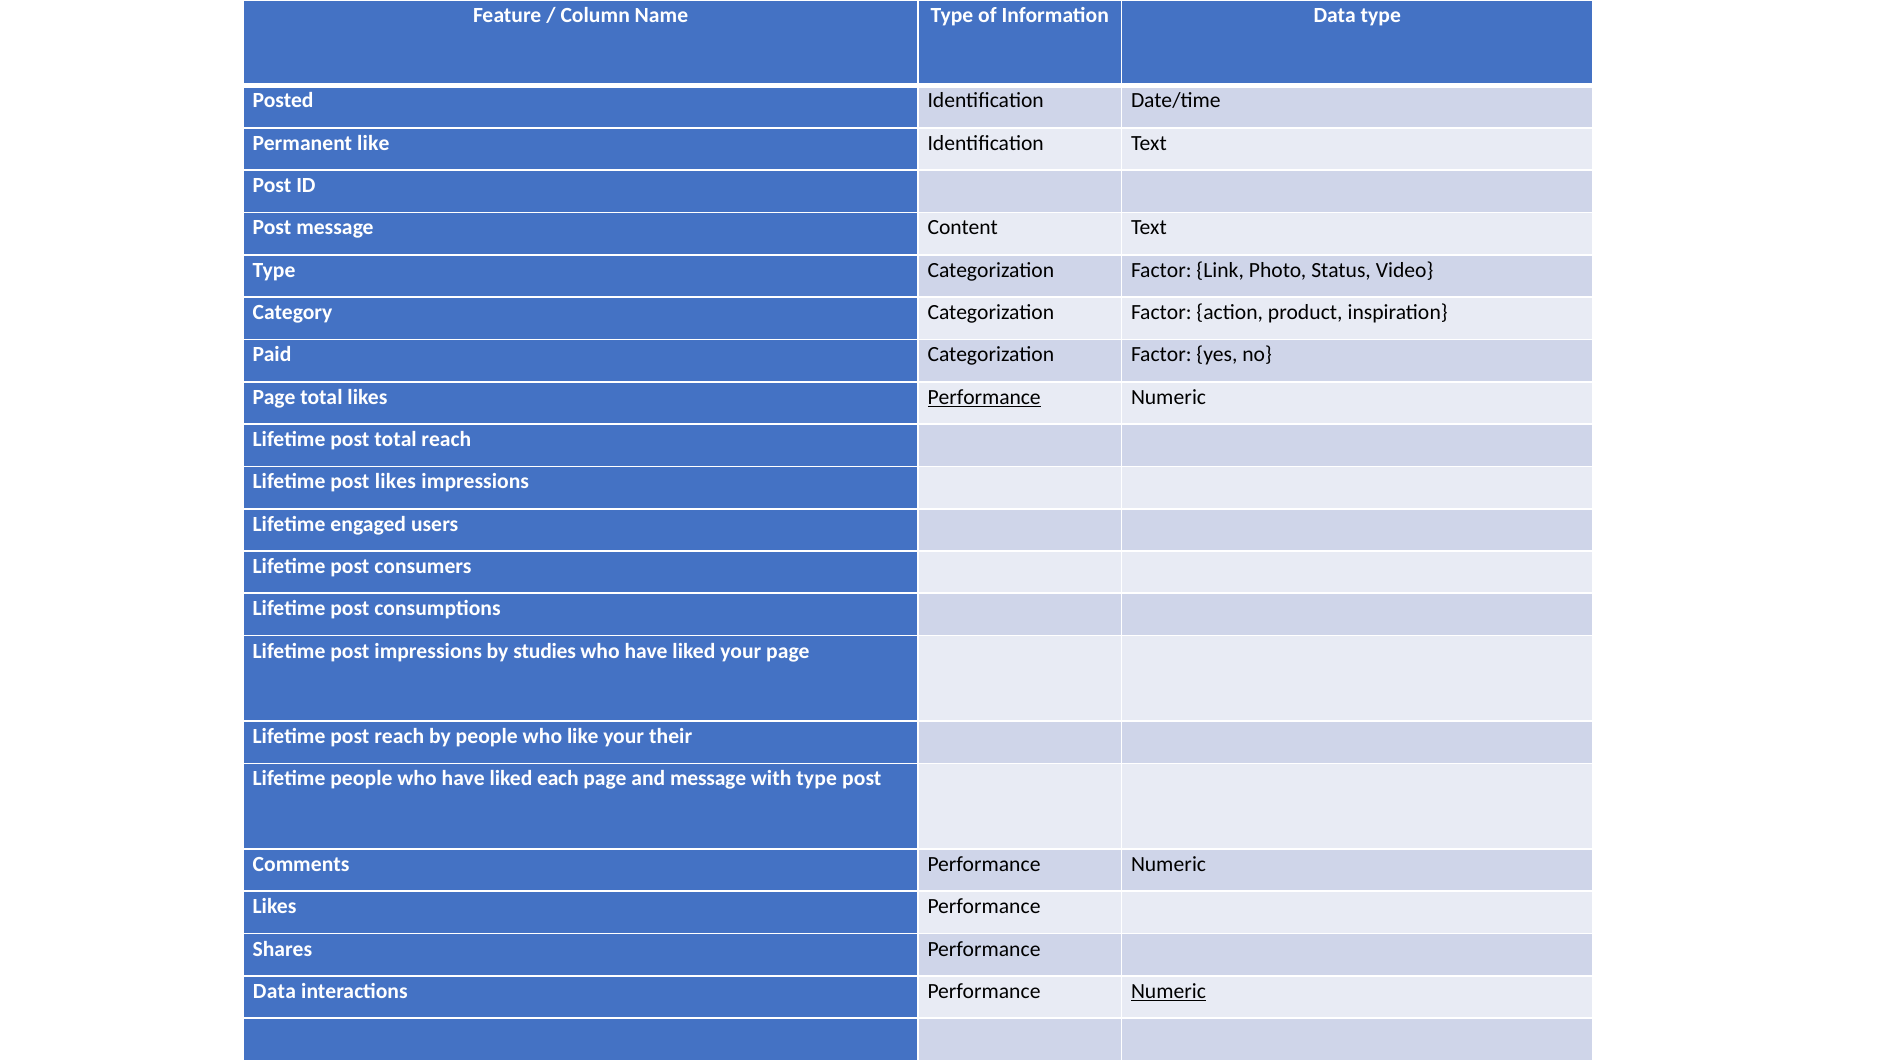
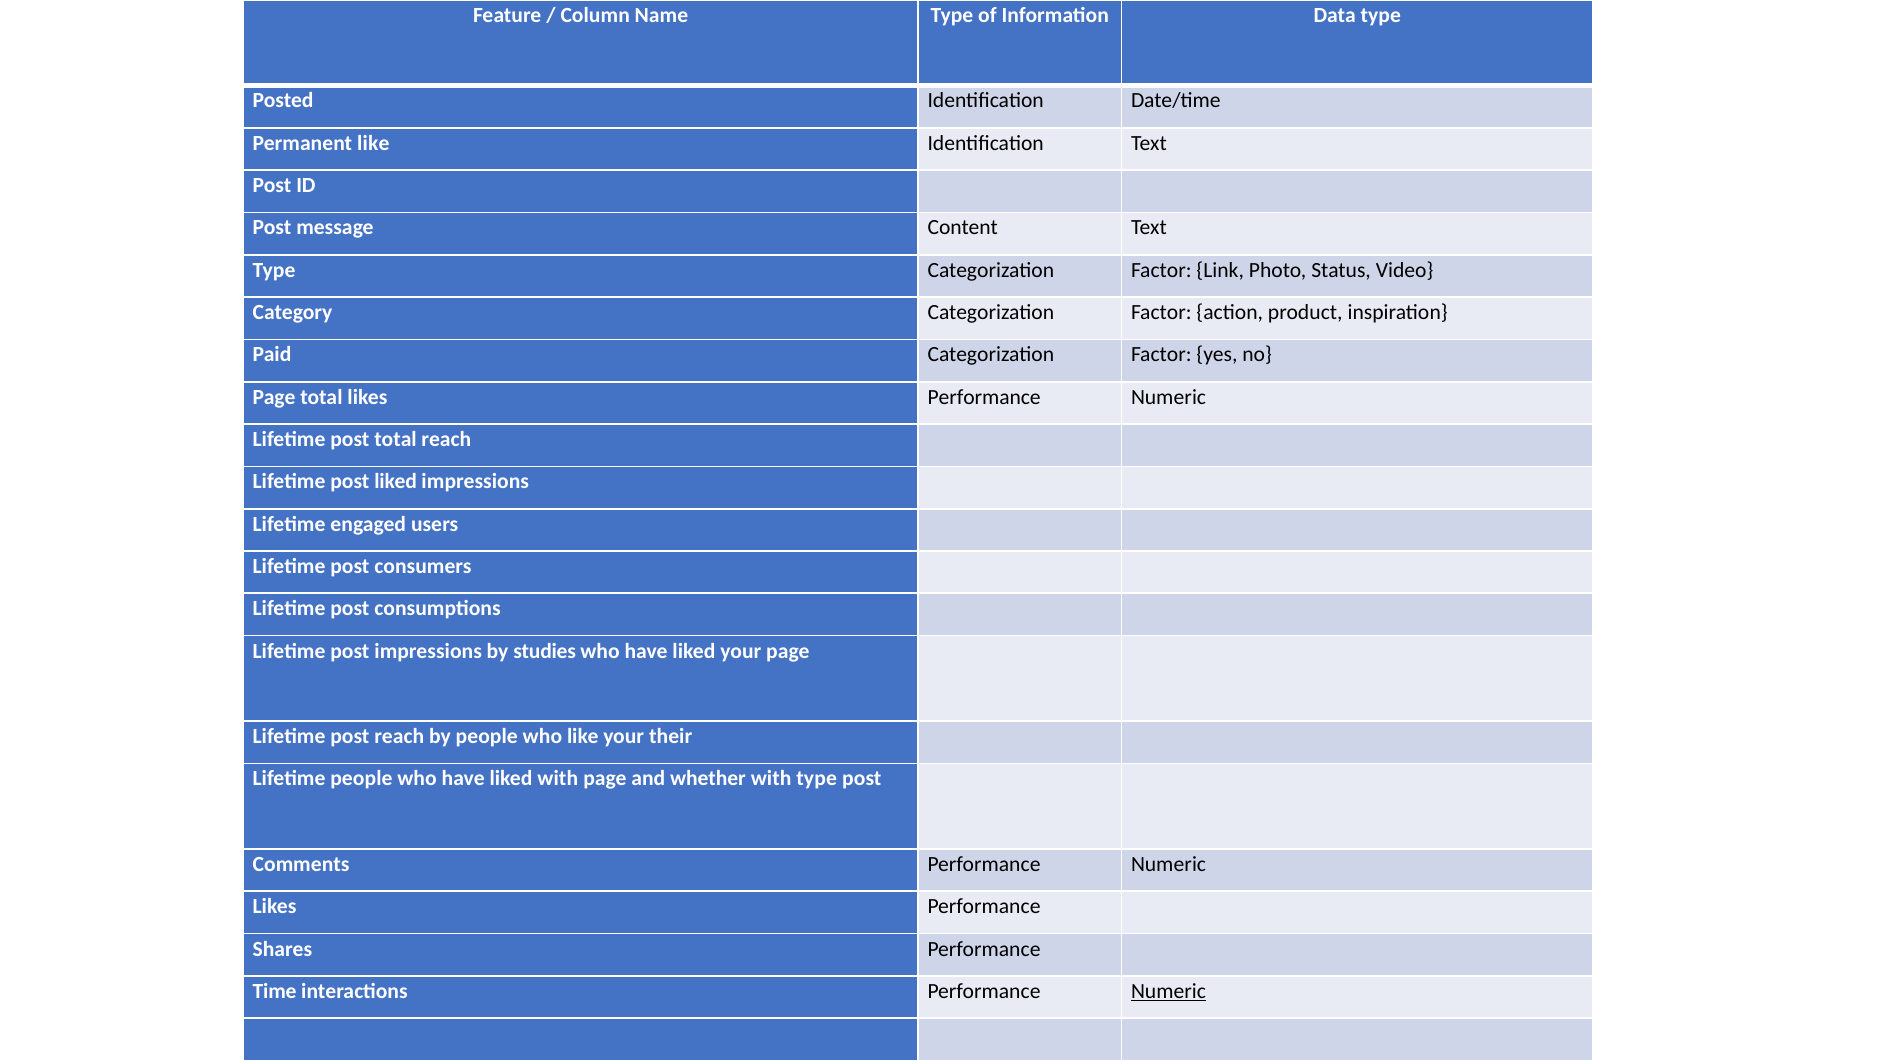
Performance at (984, 397) underline: present -> none
post likes: likes -> liked
liked each: each -> with
and message: message -> whether
Data at (274, 991): Data -> Time
